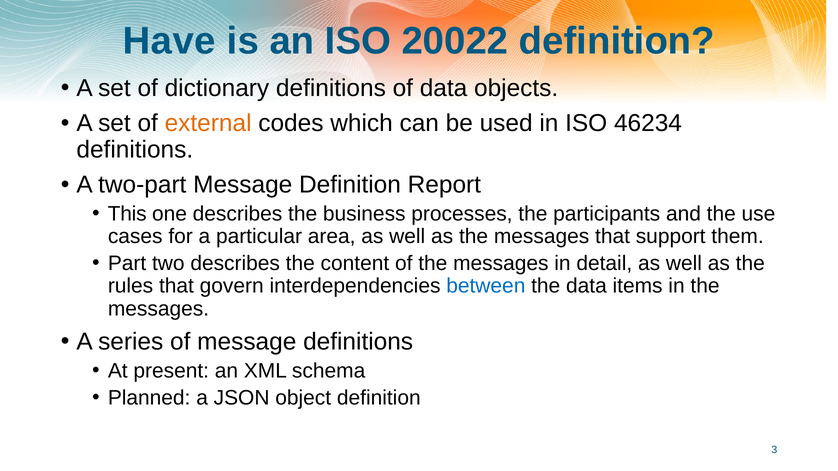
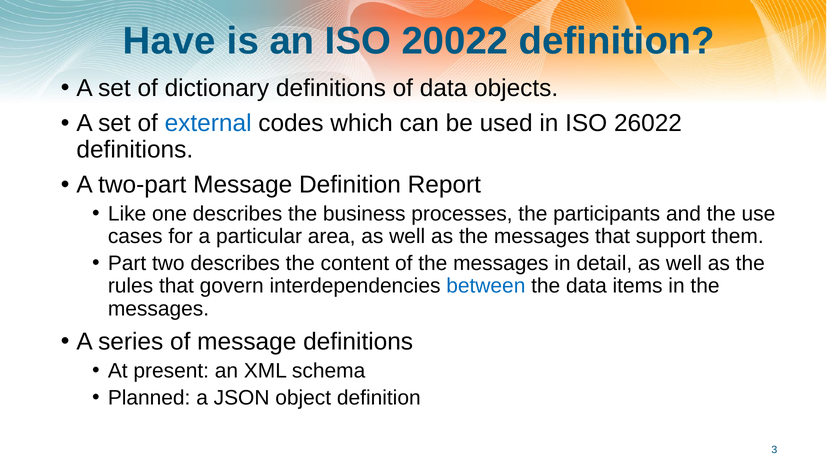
external colour: orange -> blue
46234: 46234 -> 26022
This: This -> Like
